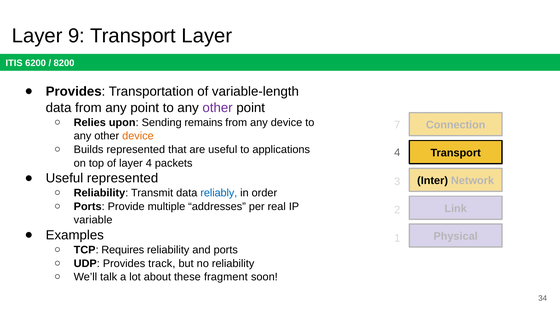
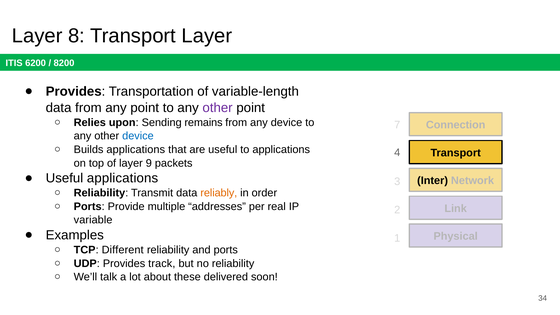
9: 9 -> 8
device at (138, 136) colour: orange -> blue
Builds represented: represented -> applications
layer 4: 4 -> 9
Useful represented: represented -> applications
reliably colour: blue -> orange
Requires: Requires -> Different
fragment: fragment -> delivered
